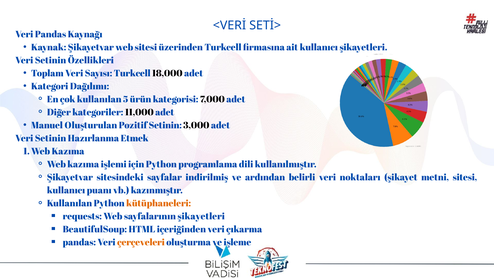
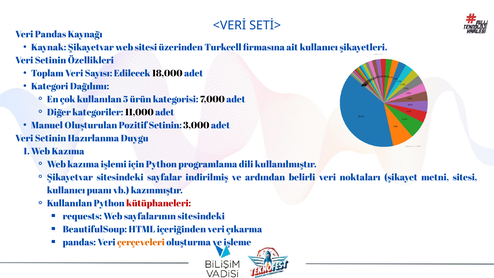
Sayısı Turkcell: Turkcell -> Edilecek
Etmek: Etmek -> Duygu
kütüphaneleri colour: orange -> red
sayfalarının şikayetleri: şikayetleri -> sitesindeki
